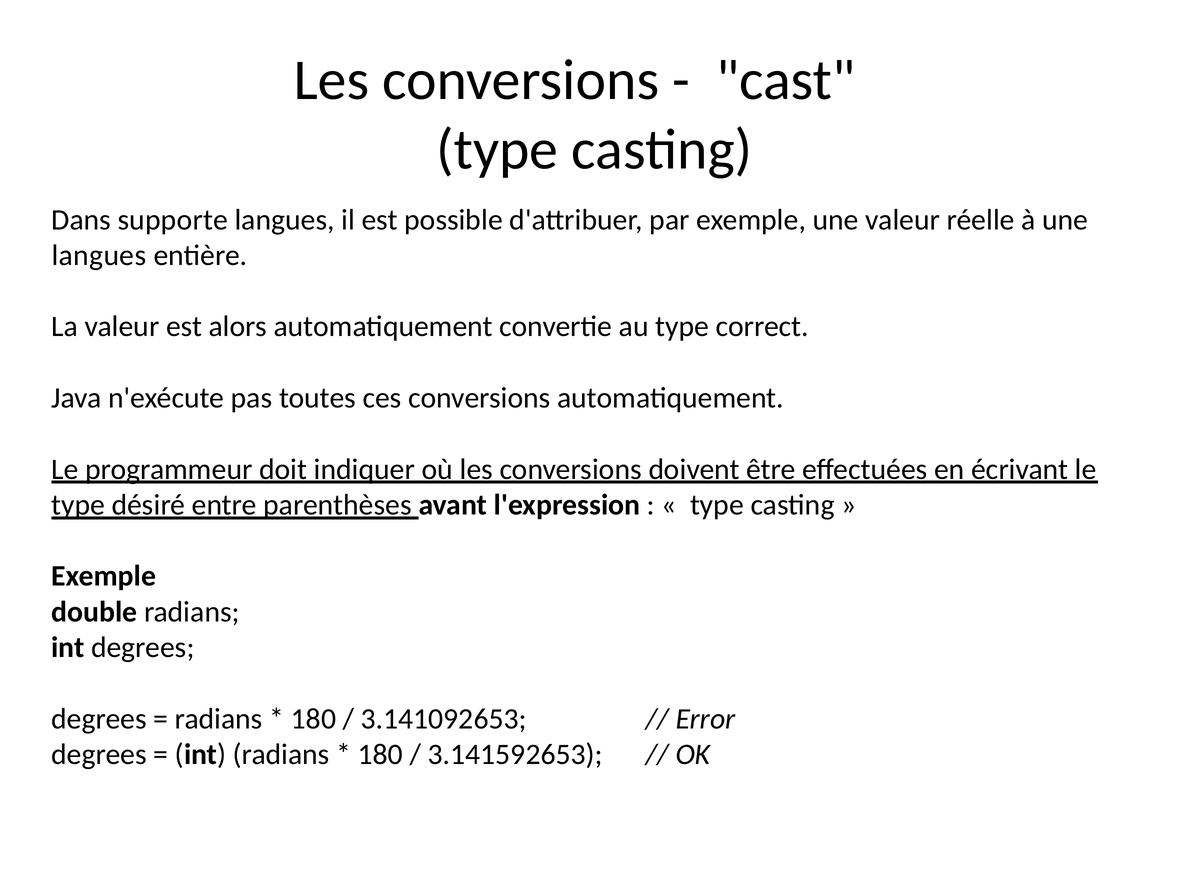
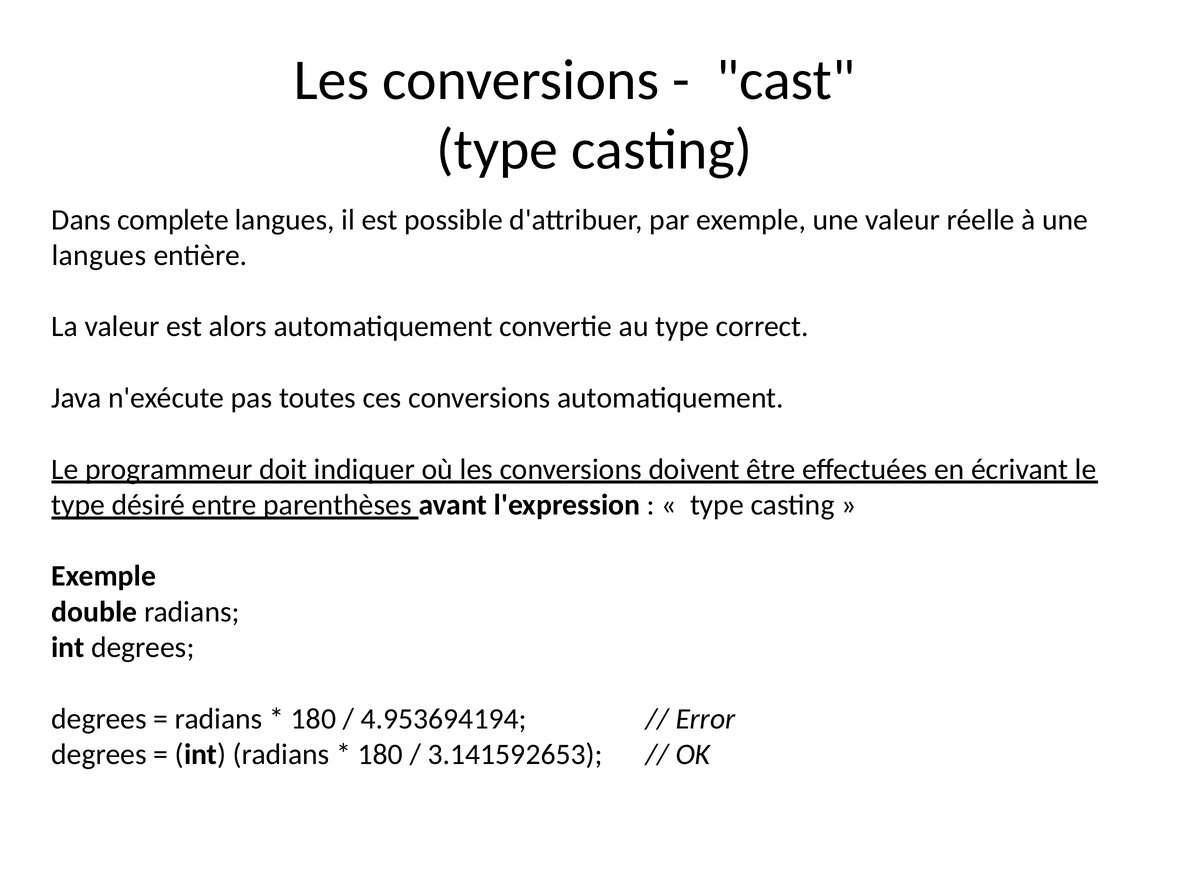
supporte: supporte -> complete
3.141092653: 3.141092653 -> 4.953694194
